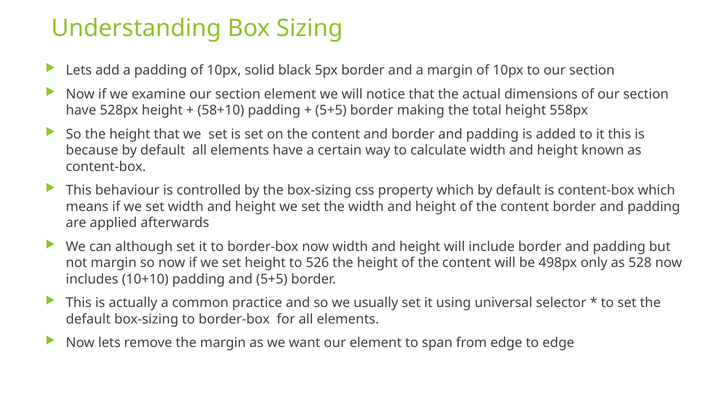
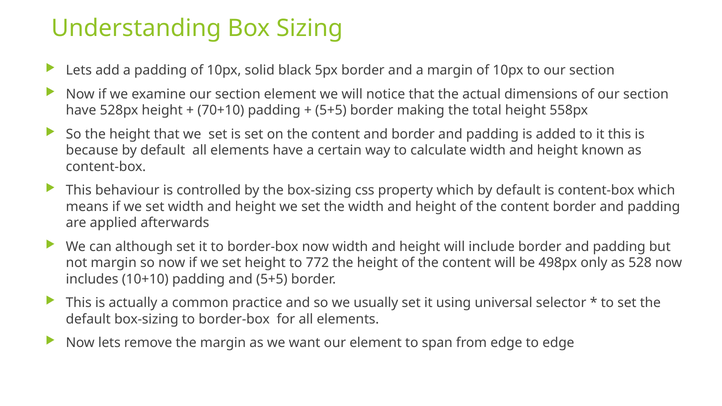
58+10: 58+10 -> 70+10
526: 526 -> 772
